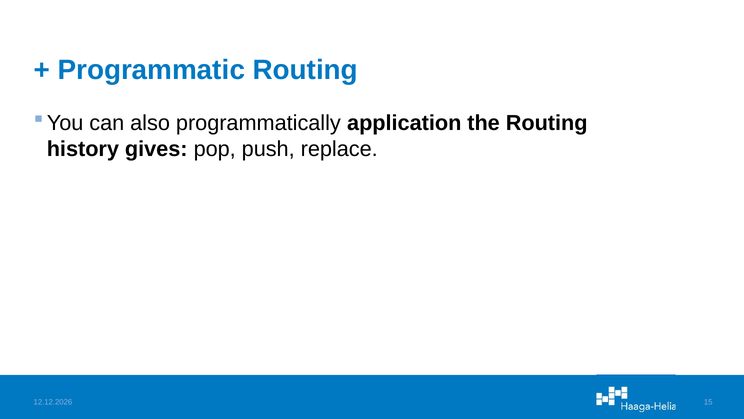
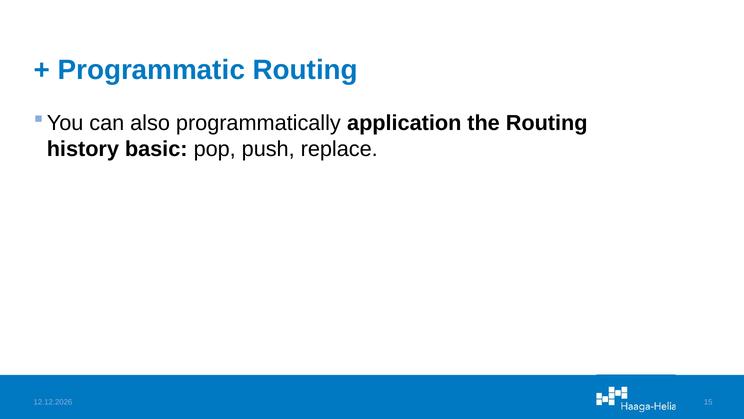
gives: gives -> basic
